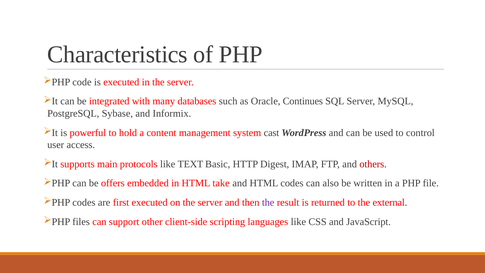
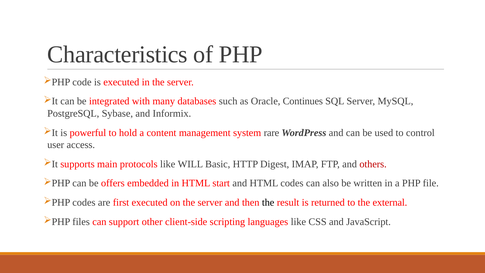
cast: cast -> rare
TEXT: TEXT -> WILL
take: take -> start
the at (268, 202) colour: purple -> black
